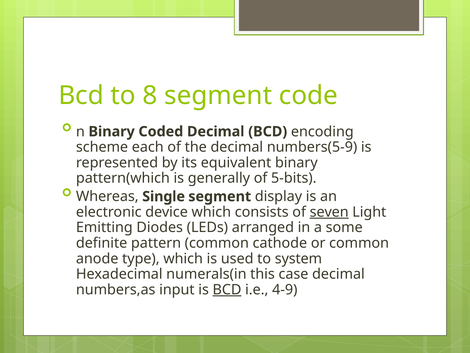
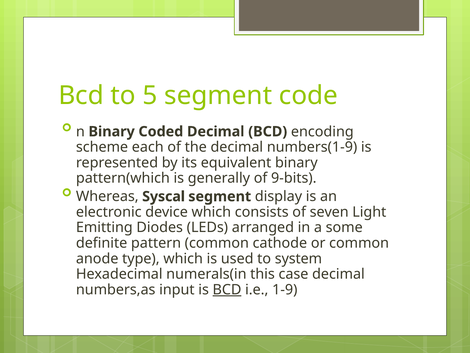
8: 8 -> 5
numbers(5-9: numbers(5-9 -> numbers(1-9
5-bits: 5-bits -> 9-bits
Single: Single -> Syscal
seven underline: present -> none
4-9: 4-9 -> 1-9
